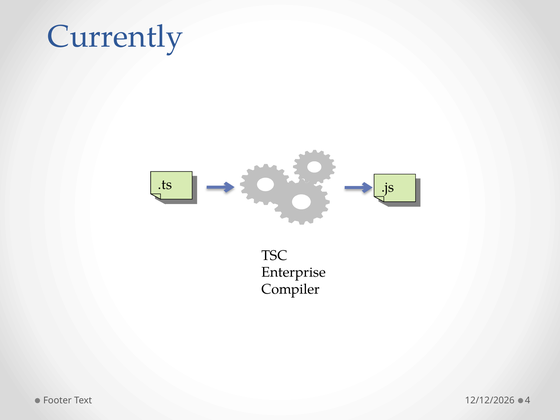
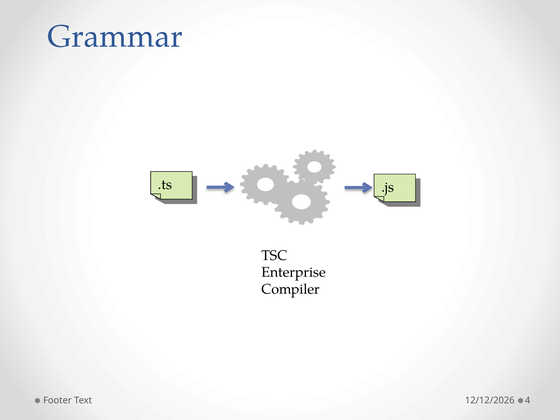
Currently: Currently -> Grammar
